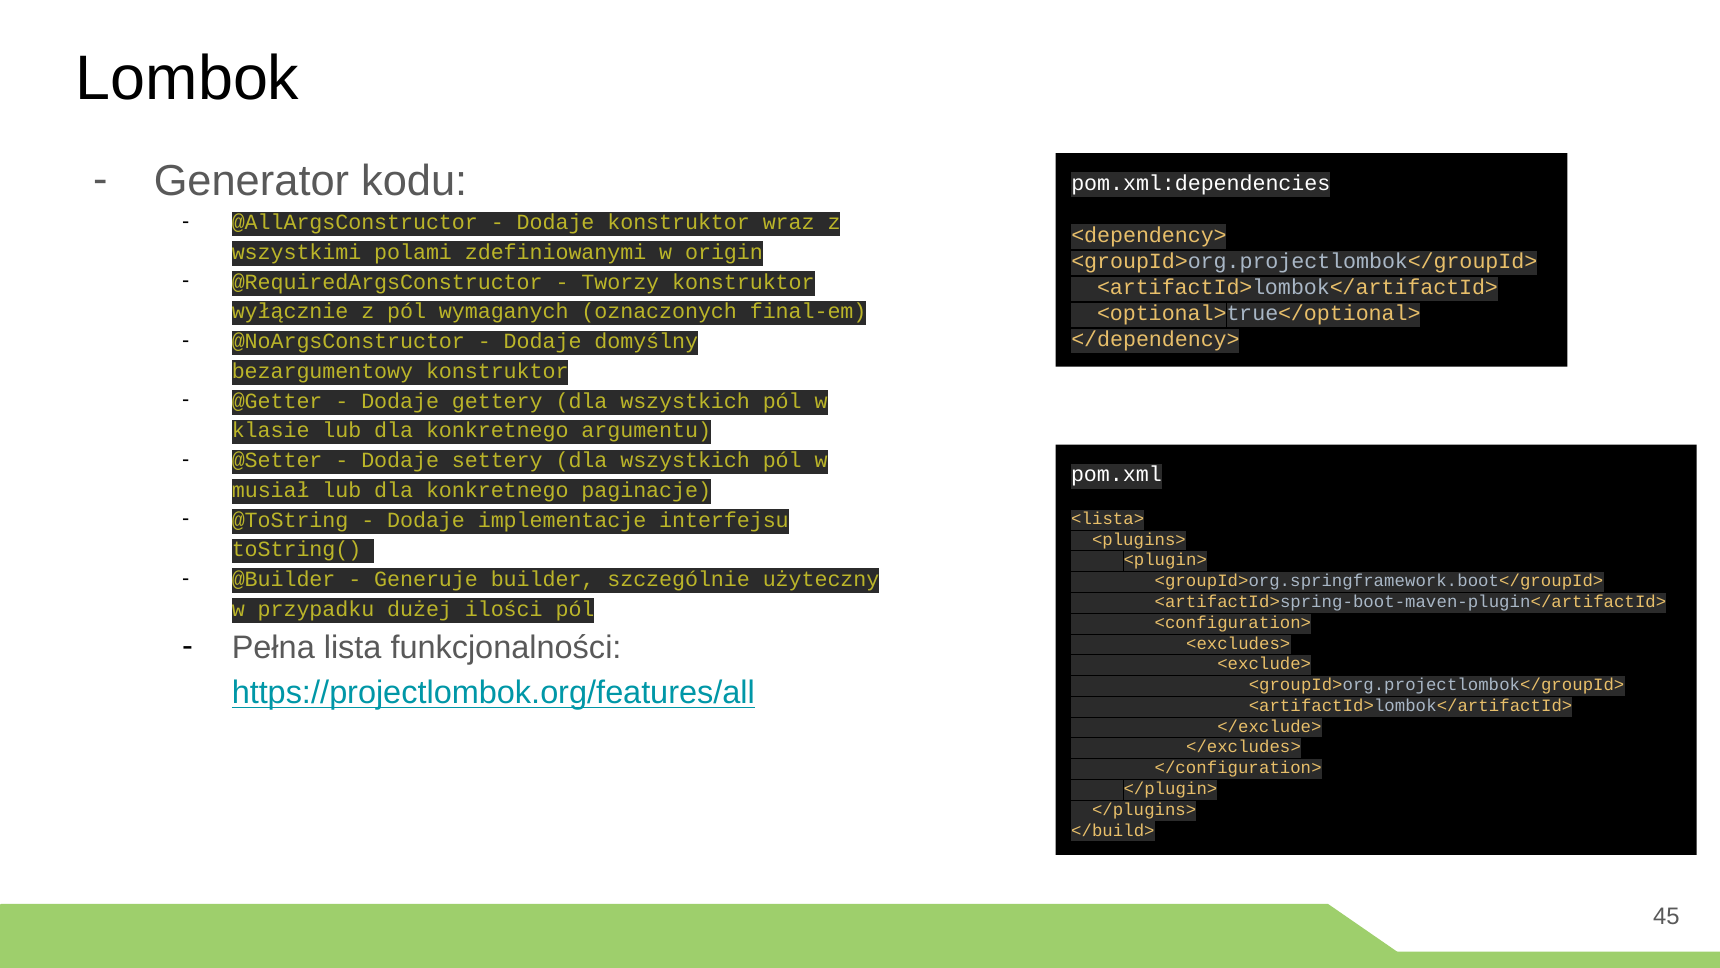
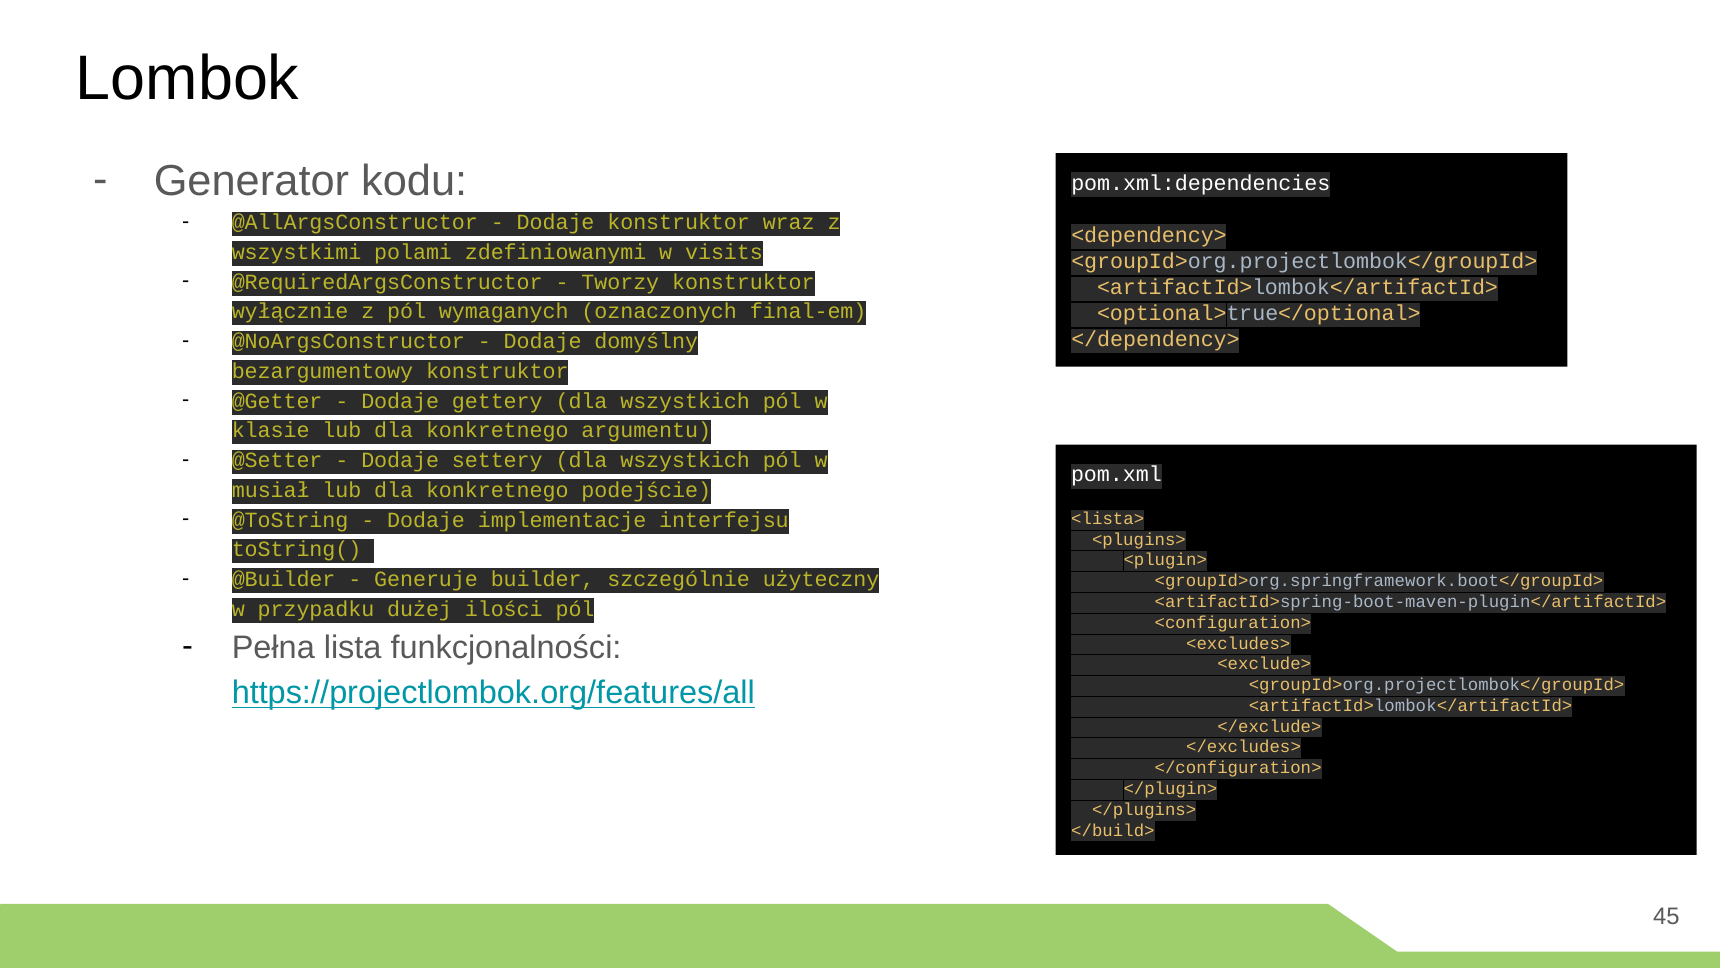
origin: origin -> visits
paginacje: paginacje -> podejście
